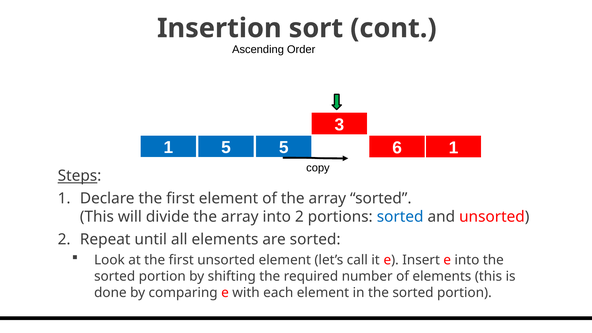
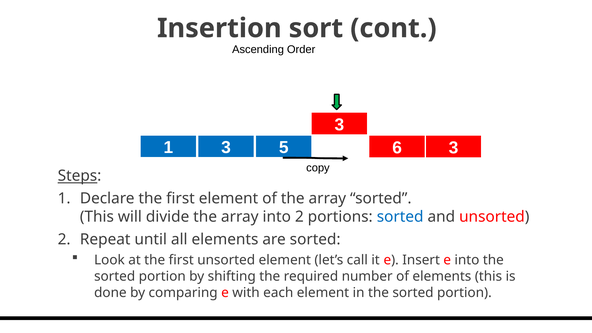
1 5: 5 -> 3
6 1: 1 -> 3
